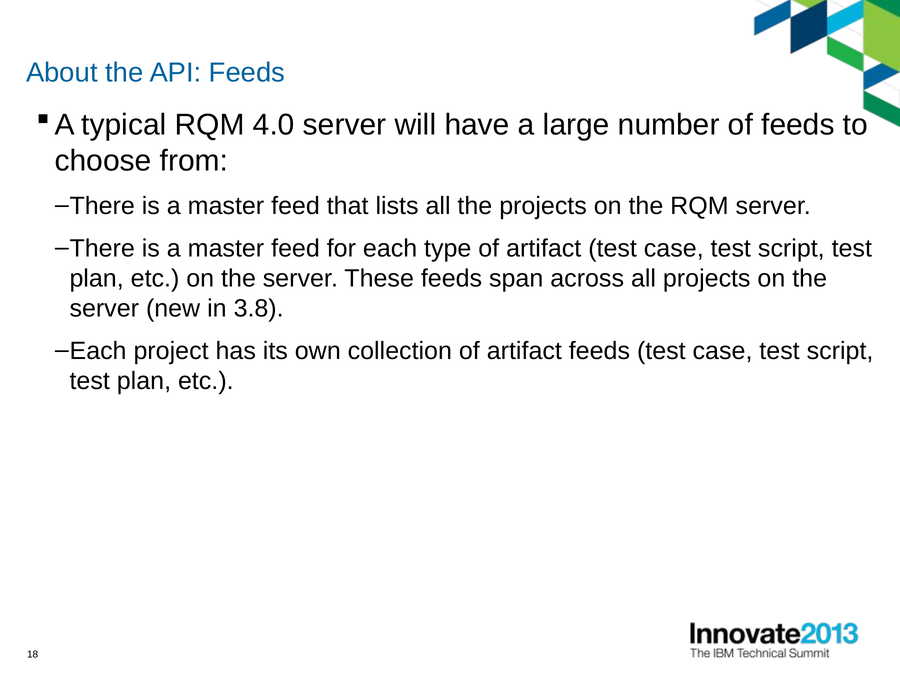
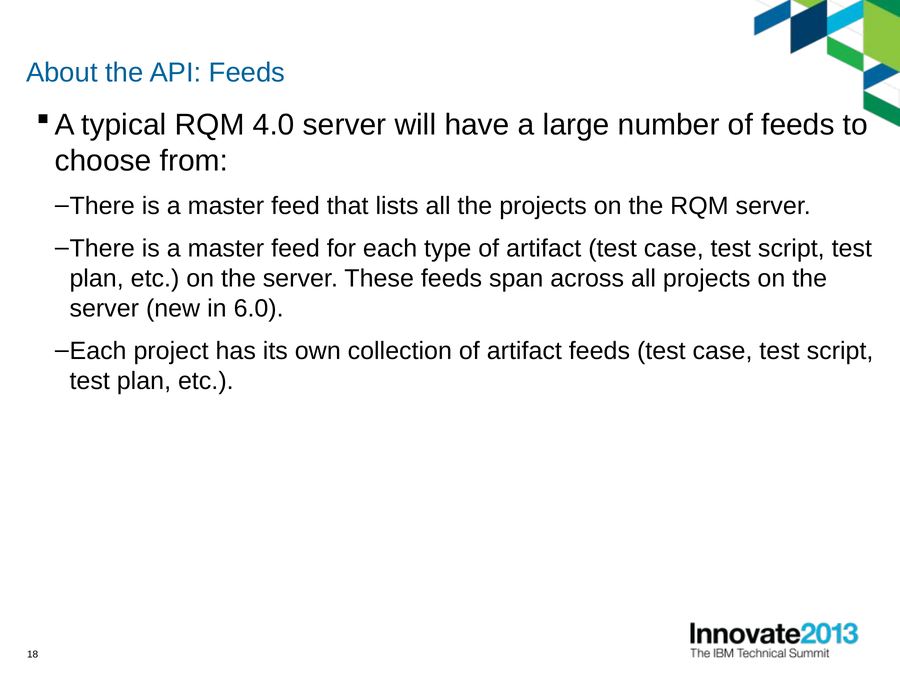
3.8: 3.8 -> 6.0
